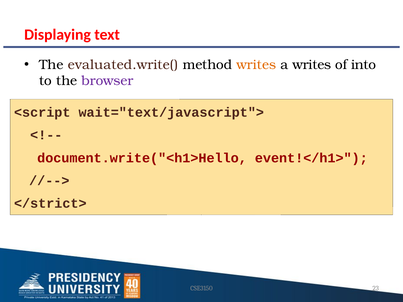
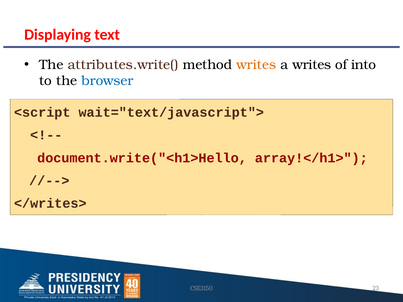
evaluated.write(: evaluated.write( -> attributes.write(
browser colour: purple -> blue
event!</h1>: event!</h1> -> array!</h1>
</strict>: </strict> -> </writes>
